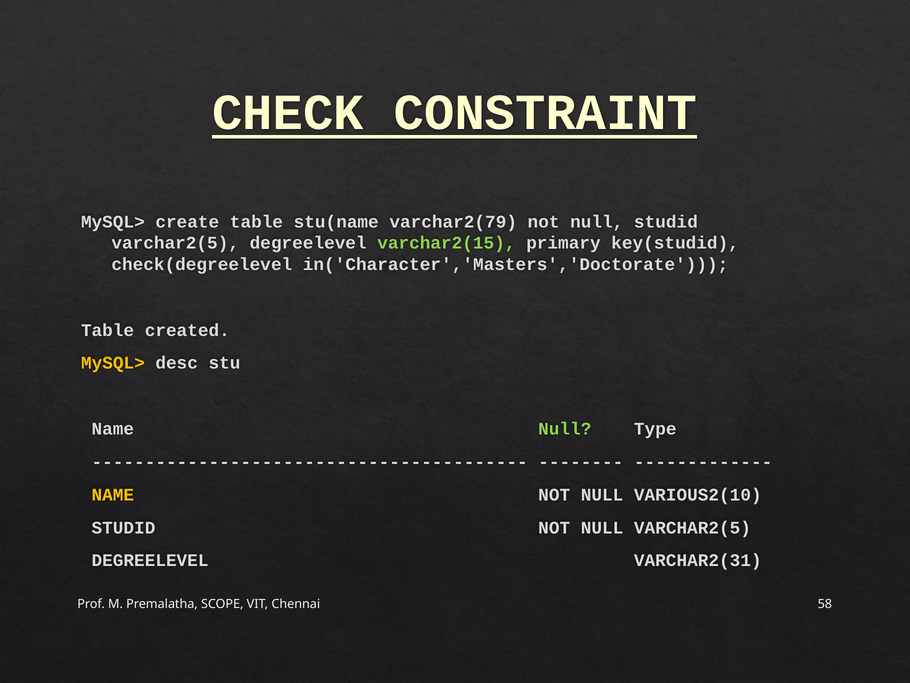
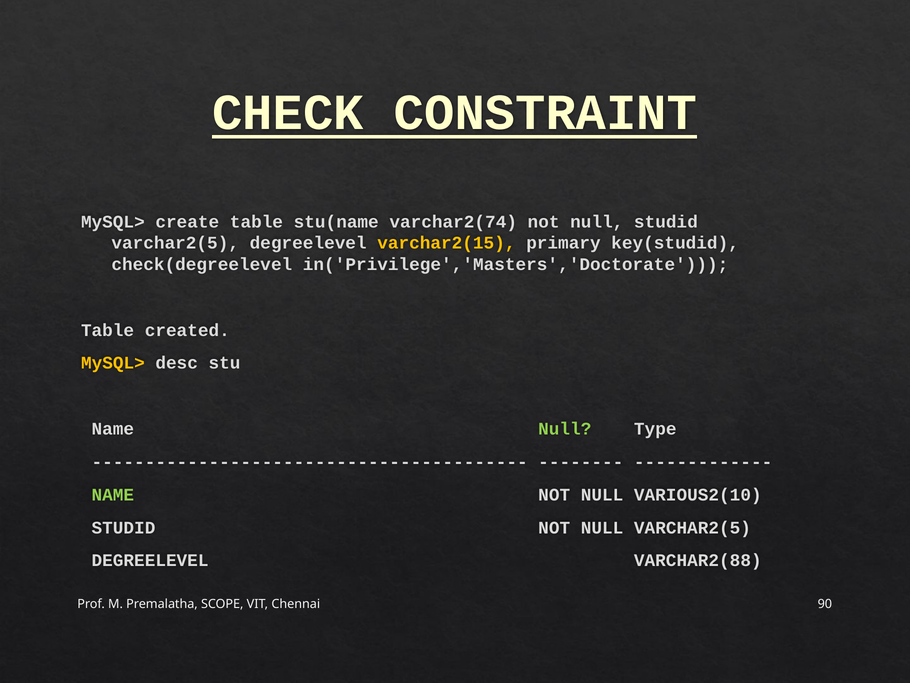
varchar2(79: varchar2(79 -> varchar2(74
varchar2(15 colour: light green -> yellow
in('Character','Masters','Doctorate: in('Character','Masters','Doctorate -> in('Privilege','Masters','Doctorate
NAME at (113, 494) colour: yellow -> light green
VARCHAR2(31: VARCHAR2(31 -> VARCHAR2(88
58: 58 -> 90
